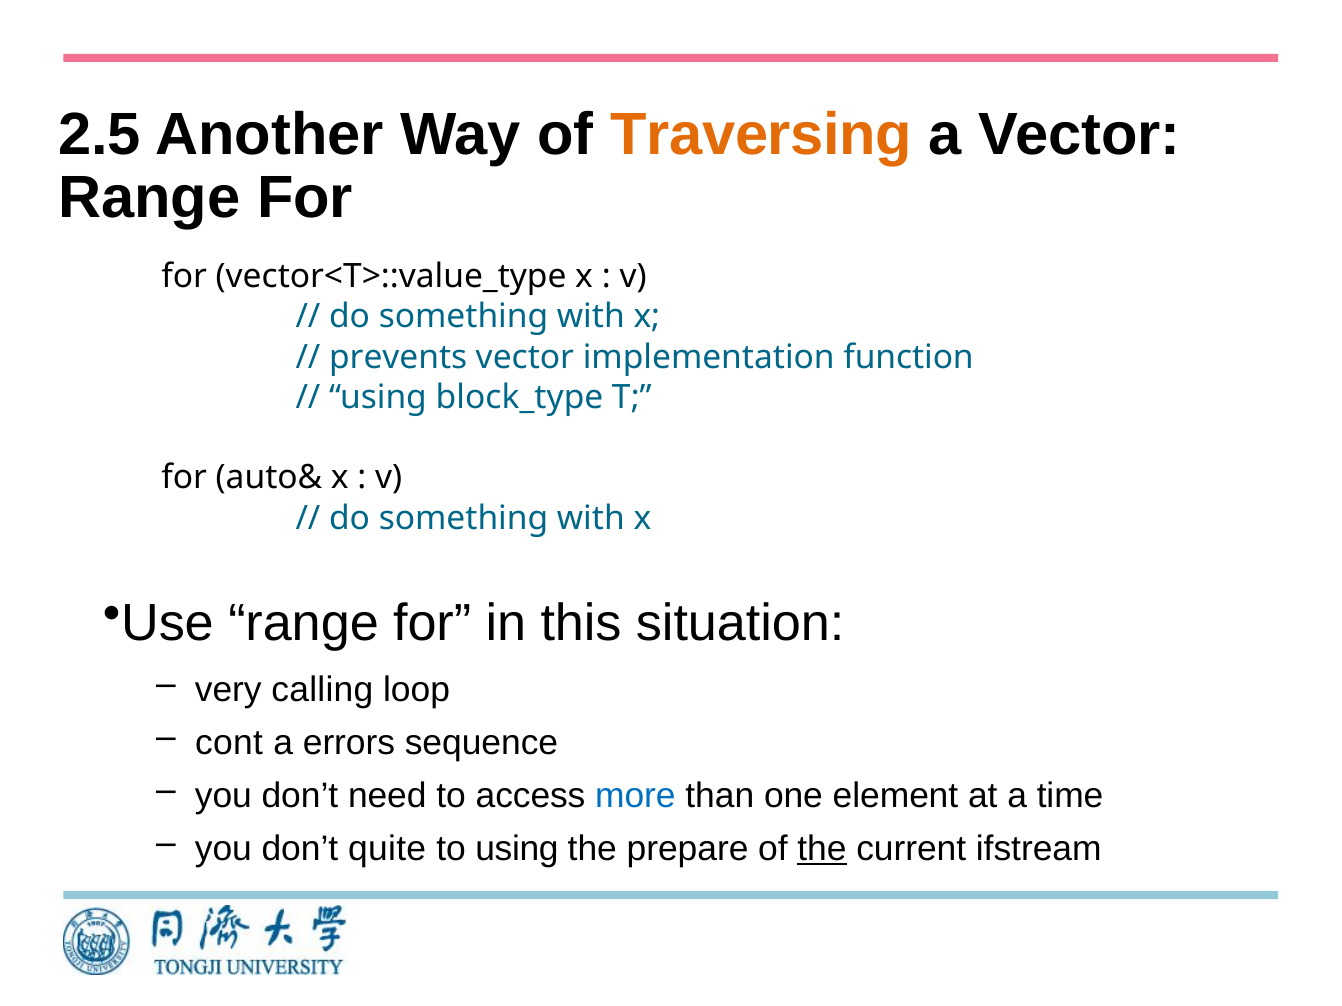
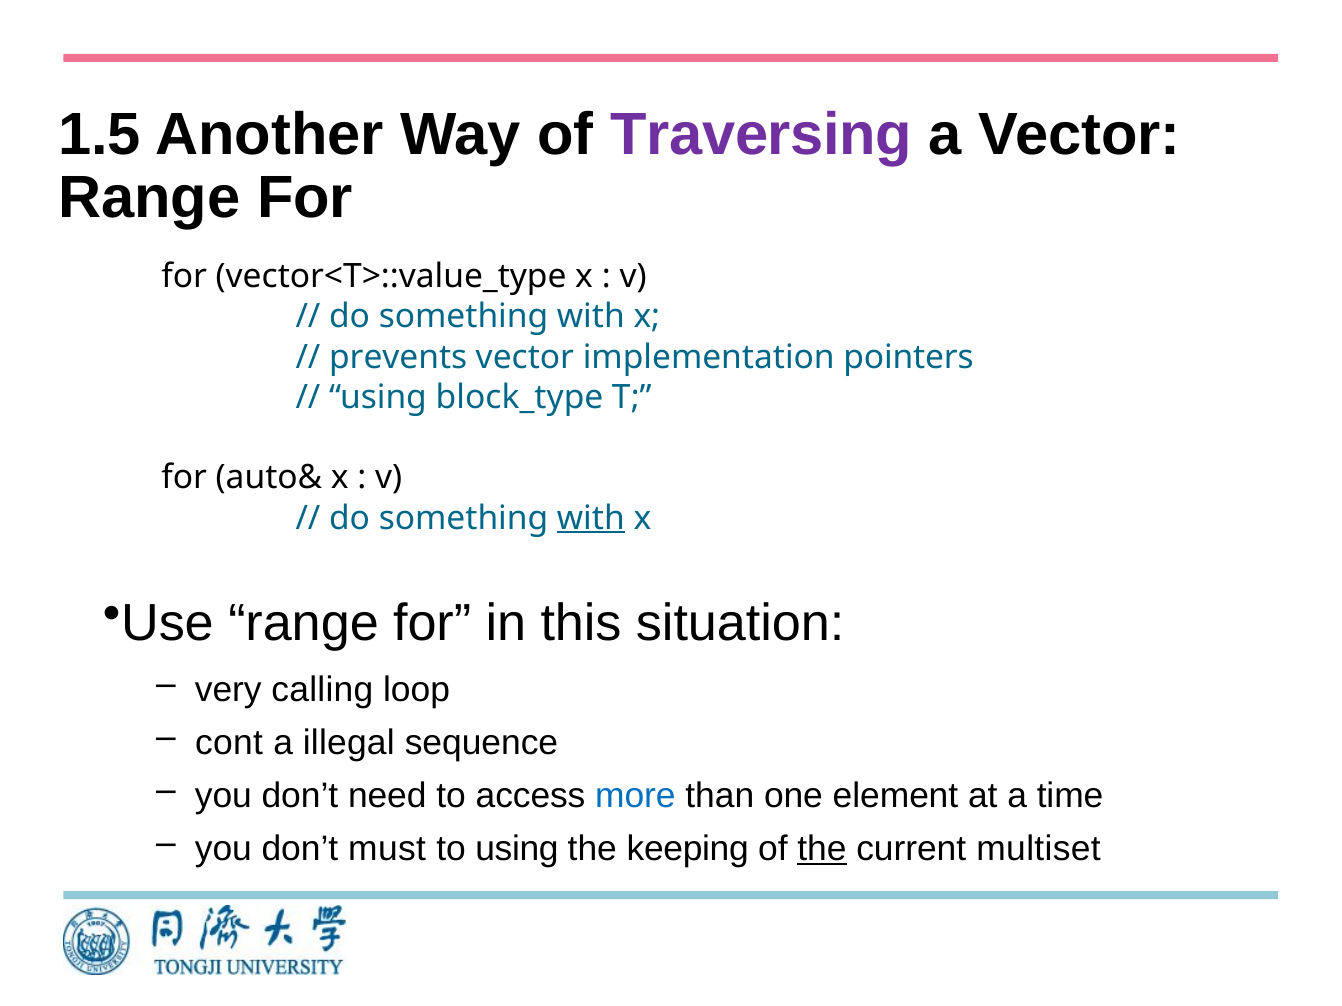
2.5: 2.5 -> 1.5
Traversing colour: orange -> purple
function: function -> pointers
with at (591, 518) underline: none -> present
errors: errors -> illegal
quite: quite -> must
prepare: prepare -> keeping
ifstream: ifstream -> multiset
